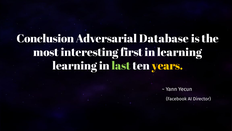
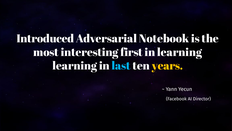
Conclusion: Conclusion -> Introduced
Database: Database -> Notebook
last colour: light green -> light blue
